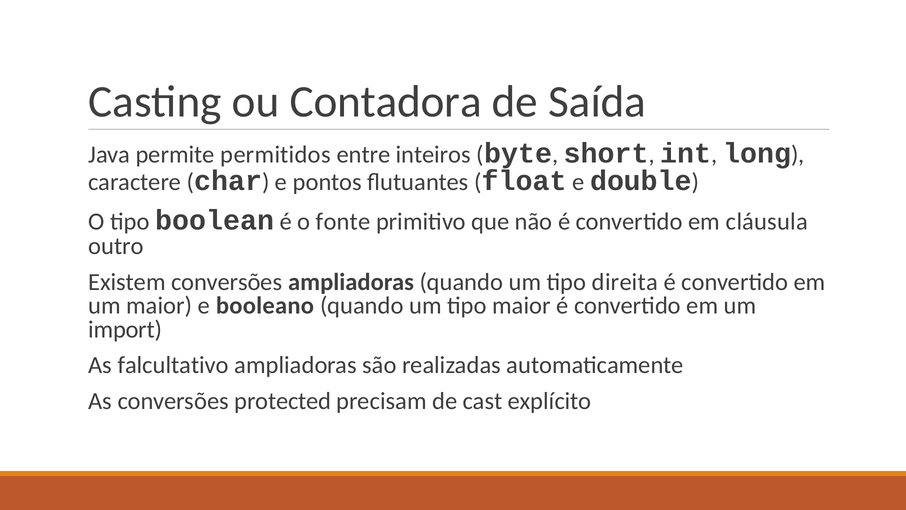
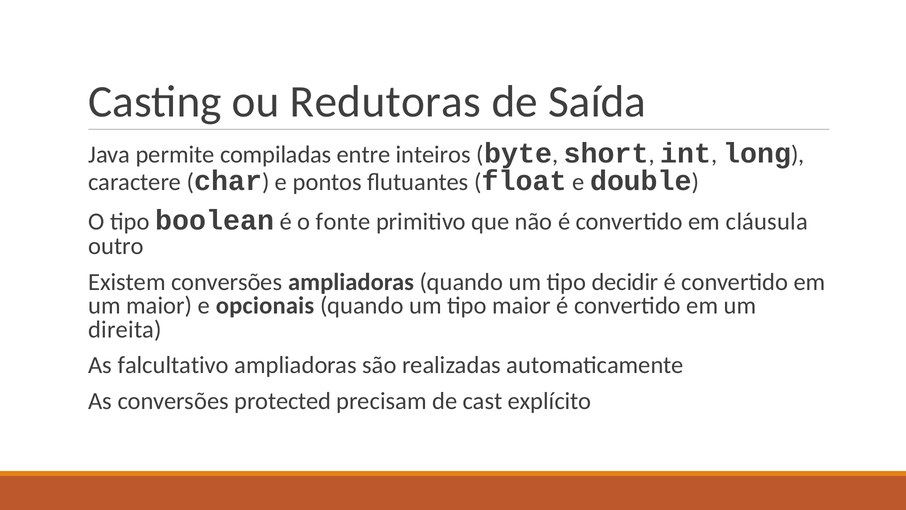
Contadora: Contadora -> Redutoras
permitidos: permitidos -> compiladas
direita: direita -> decidir
booleano: booleano -> opcionais
import: import -> direita
